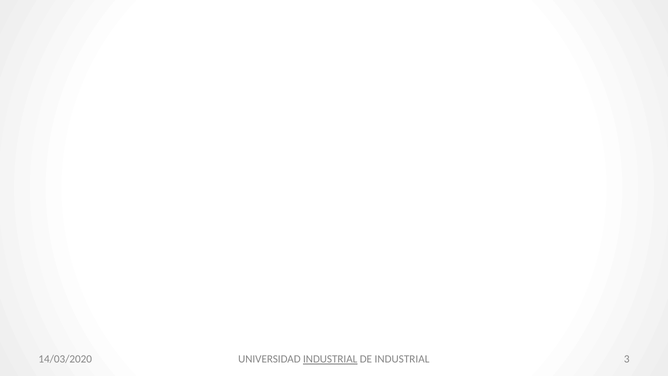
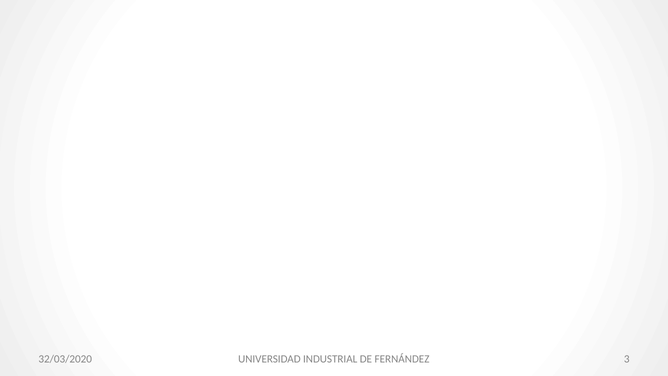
14/03/2020: 14/03/2020 -> 32/03/2020
INDUSTRIAL at (330, 359) underline: present -> none
DE INDUSTRIAL: INDUSTRIAL -> FERNÁNDEZ
